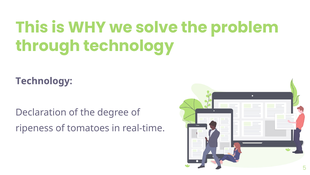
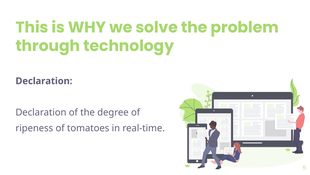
Technology at (44, 81): Technology -> Declaration
